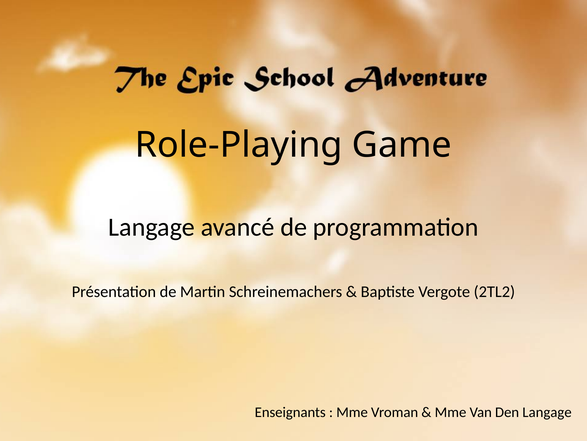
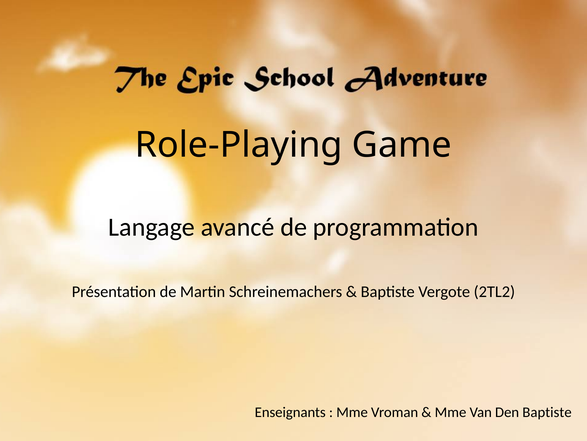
Den Langage: Langage -> Baptiste
